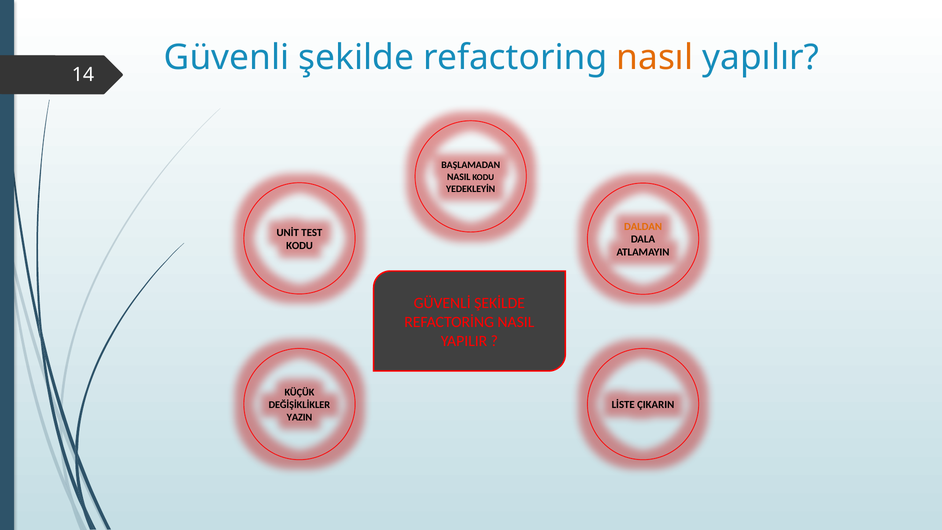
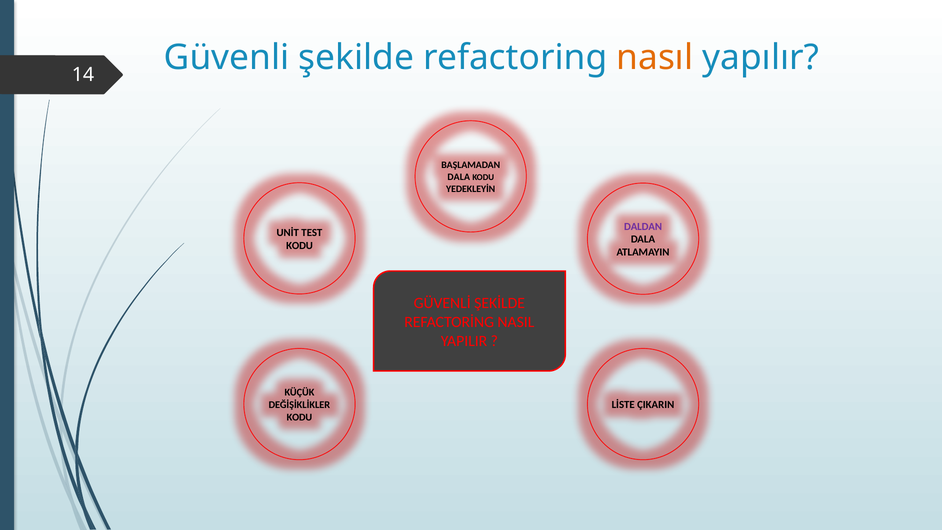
NASIL at (459, 177): NASIL -> DALA
DALDAN colour: orange -> purple
YAZIN at (299, 417): YAZIN -> KODU
